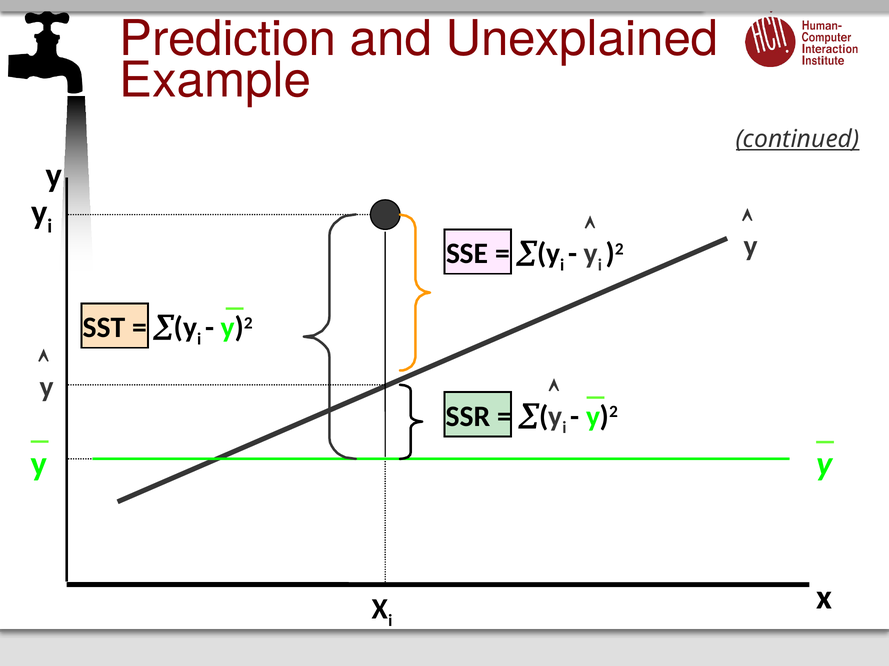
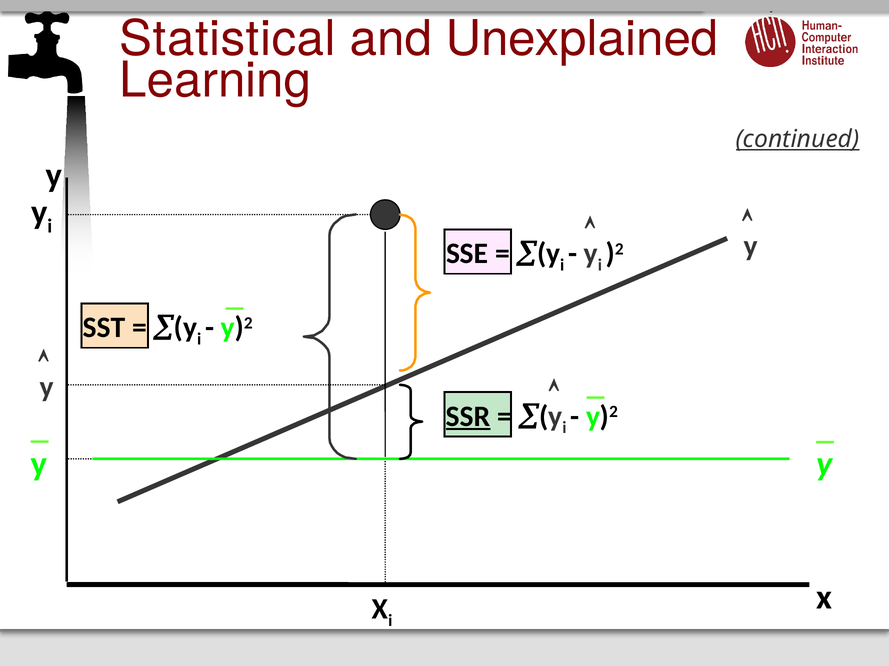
Prediction: Prediction -> Statistical
Example: Example -> Learning
SSR underline: none -> present
